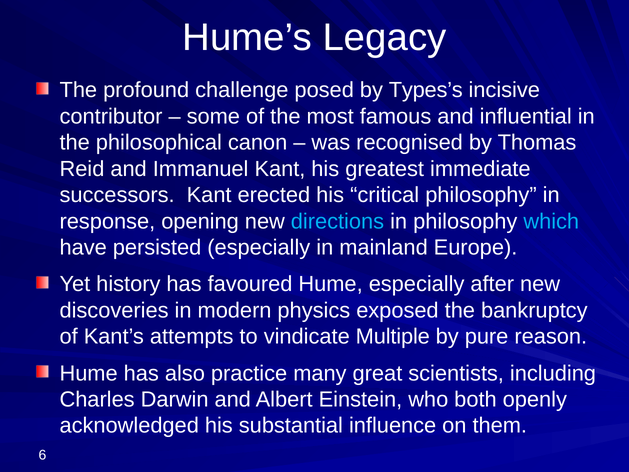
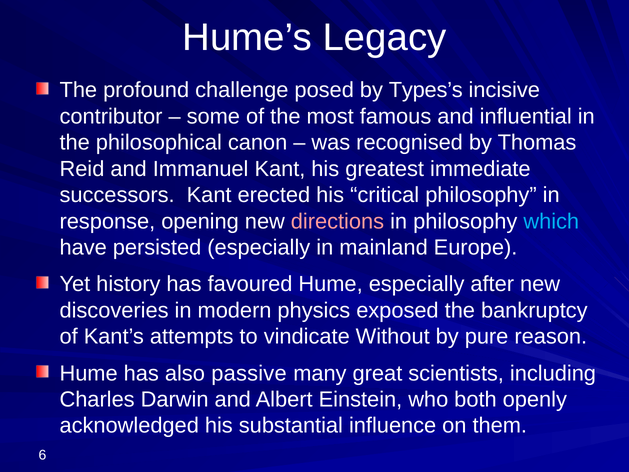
directions colour: light blue -> pink
Multiple: Multiple -> Without
practice: practice -> passive
